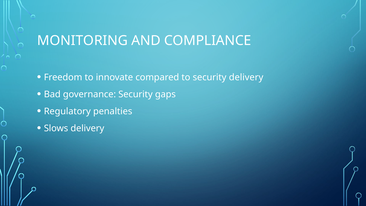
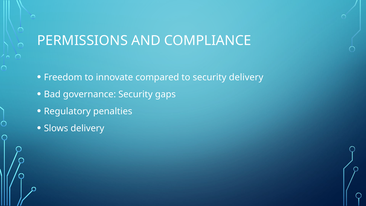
MONITORING: MONITORING -> PERMISSIONS
